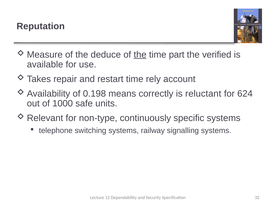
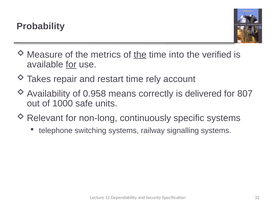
Reputation: Reputation -> Probability
deduce: deduce -> metrics
part: part -> into
for at (71, 65) underline: none -> present
0.198: 0.198 -> 0.958
reluctant: reluctant -> delivered
624: 624 -> 807
non-type: non-type -> non-long
